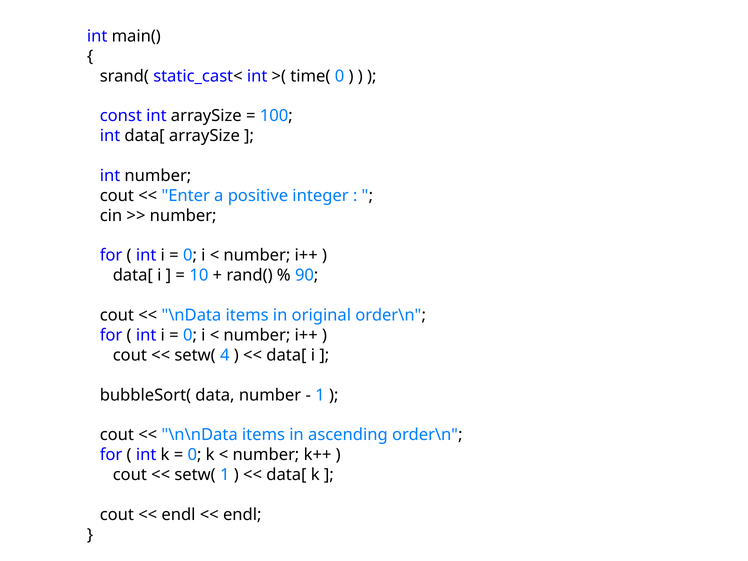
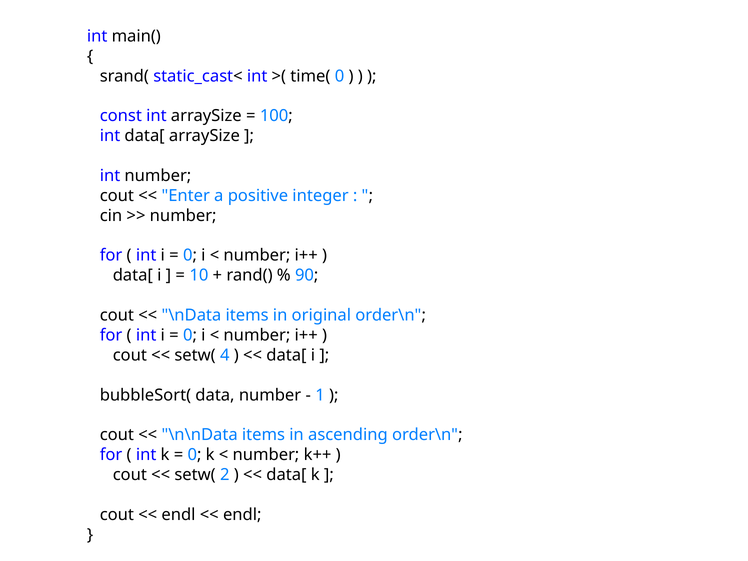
setw( 1: 1 -> 2
